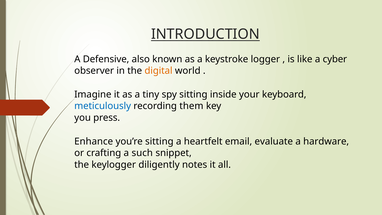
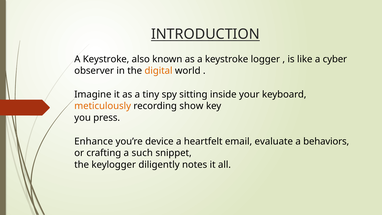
Defensive at (106, 59): Defensive -> Keystroke
meticulously colour: blue -> orange
them: them -> show
you’re sitting: sitting -> device
hardware: hardware -> behaviors
